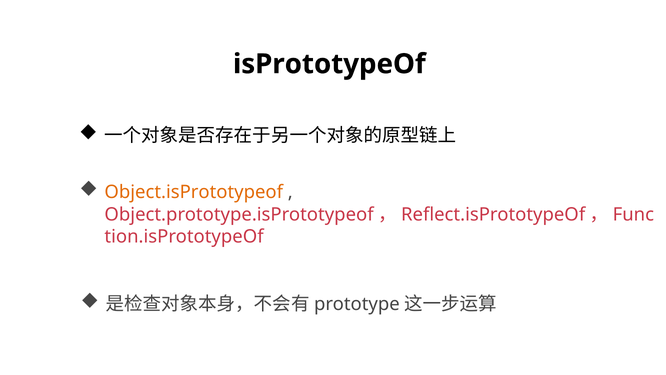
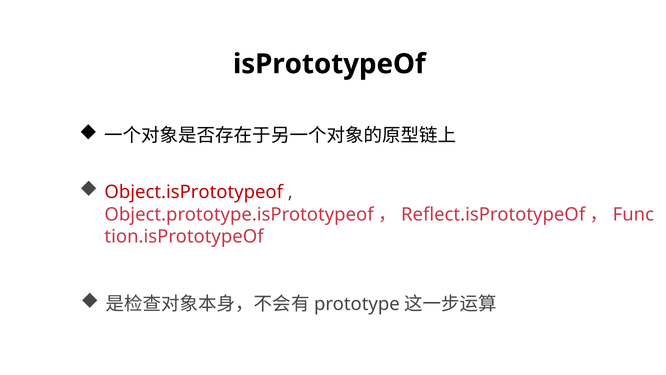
Object.isPrototypeof colour: orange -> red
